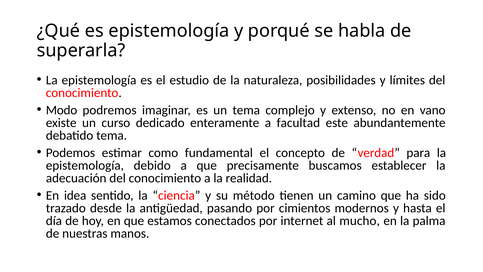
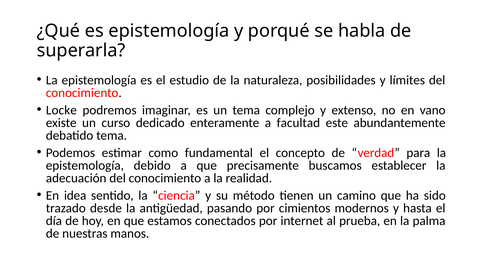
Modo: Modo -> Locke
mucho: mucho -> prueba
